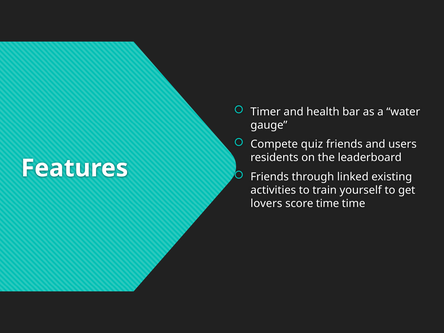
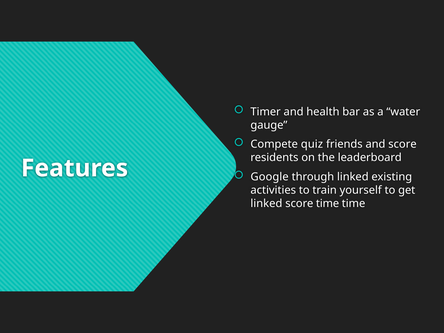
and users: users -> score
Friends at (270, 177): Friends -> Google
lovers at (266, 204): lovers -> linked
